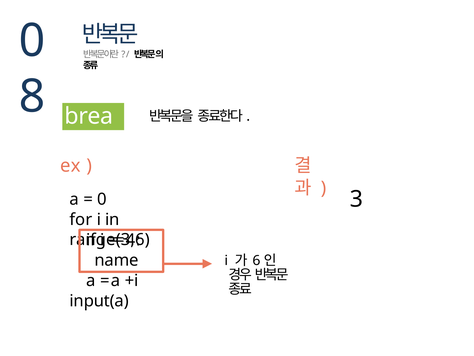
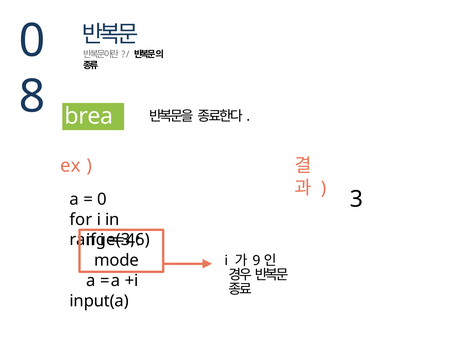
name: name -> mode
6: 6 -> 9
